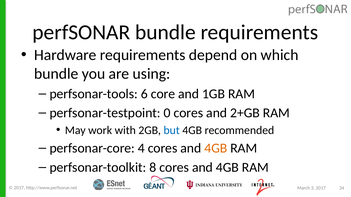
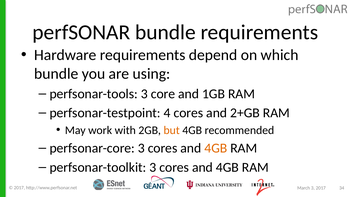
perfsonar-tools 6: 6 -> 3
0: 0 -> 4
but colour: blue -> orange
perfsonar-core 4: 4 -> 3
perfsonar-toolkit 8: 8 -> 3
